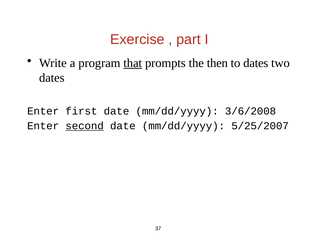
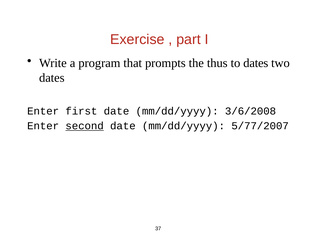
that underline: present -> none
then: then -> thus
5/25/2007: 5/25/2007 -> 5/77/2007
